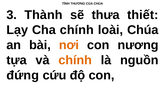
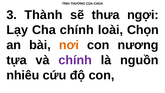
thiết: thiết -> ngợi
loài Chúa: Chúa -> Chọn
chính at (75, 60) colour: orange -> purple
đứng: đứng -> nhiêu
